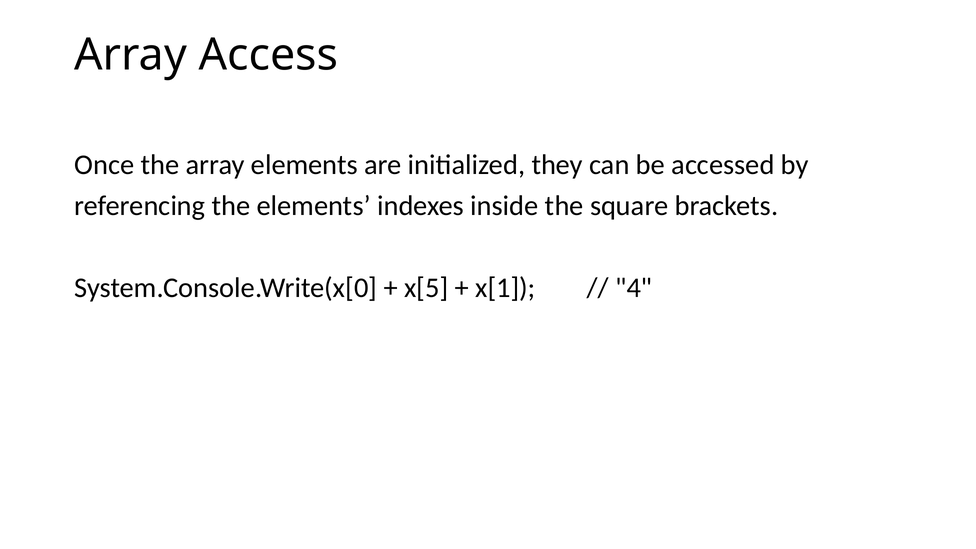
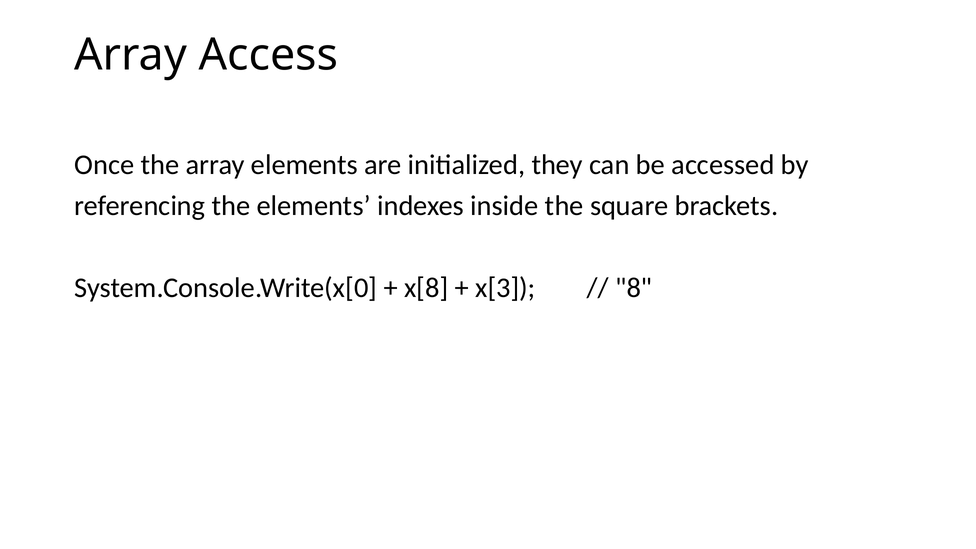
x[5: x[5 -> x[8
x[1: x[1 -> x[3
4: 4 -> 8
